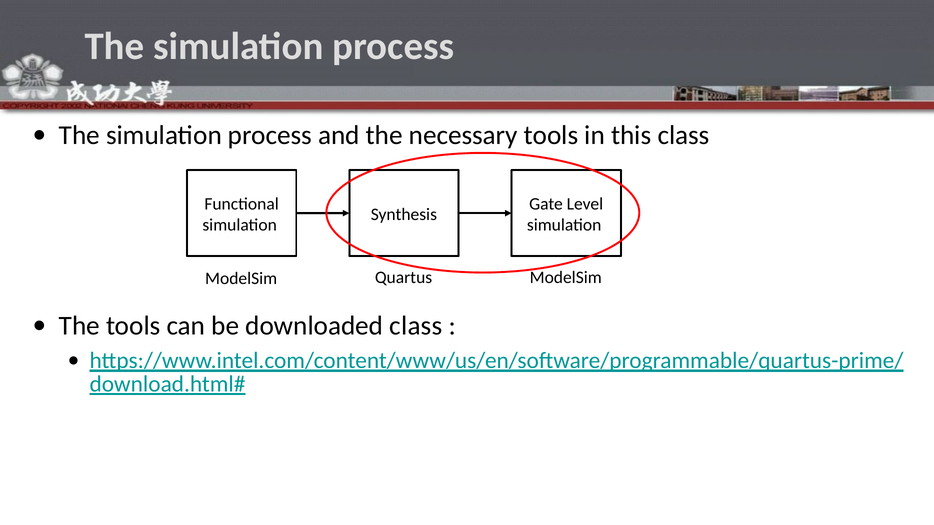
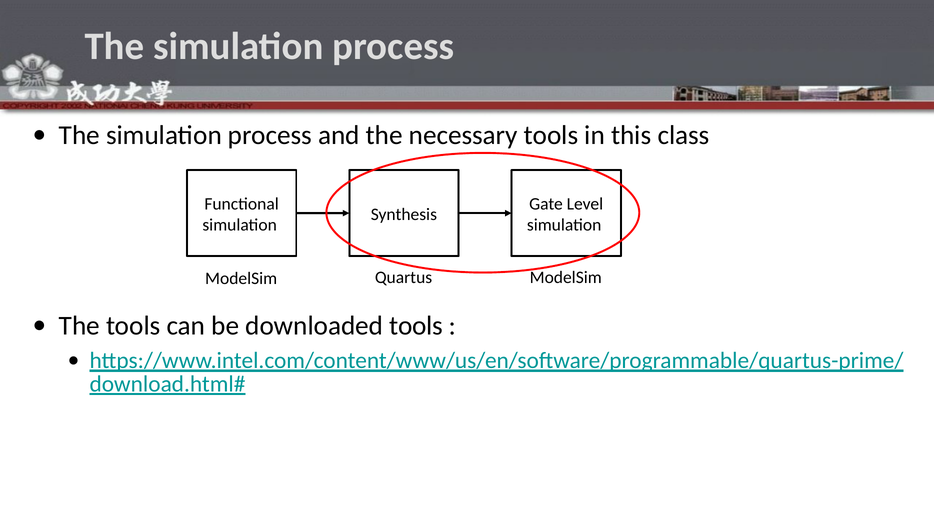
downloaded class: class -> tools
